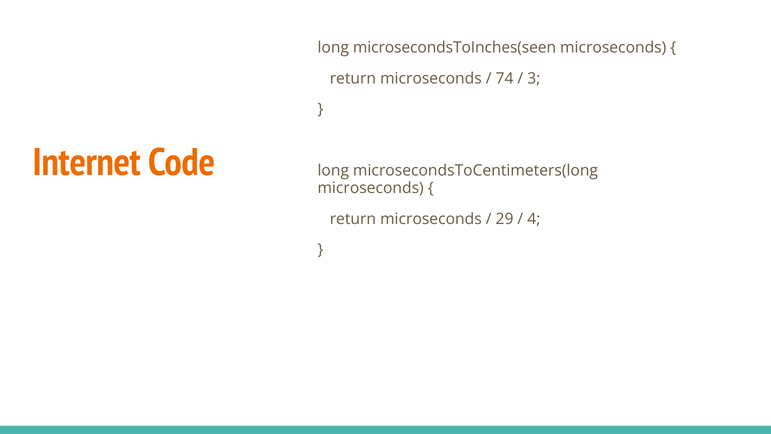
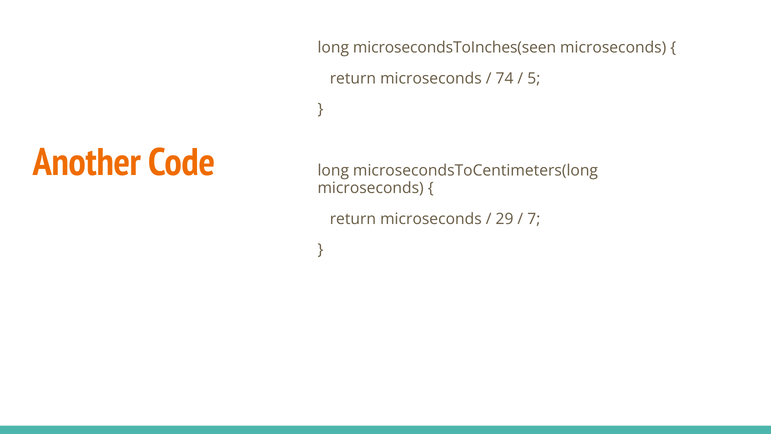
3: 3 -> 5
Internet: Internet -> Another
4: 4 -> 7
